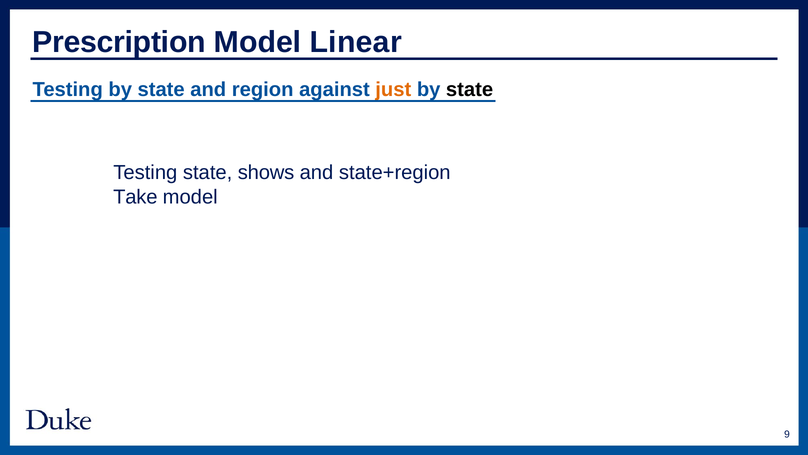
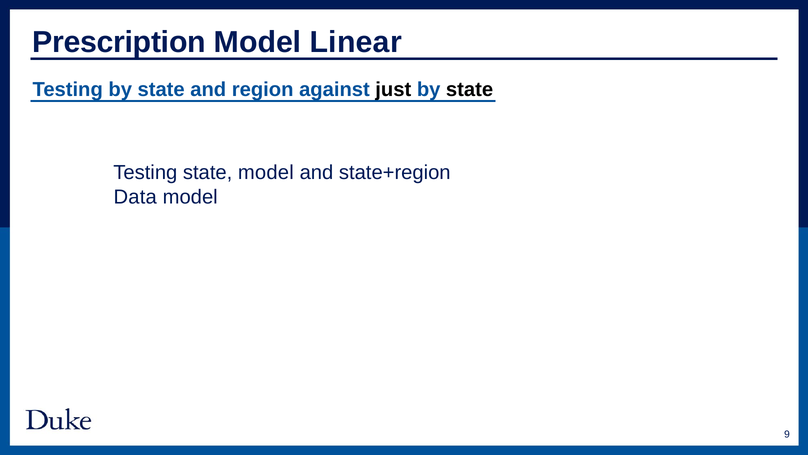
just colour: orange -> black
state shows: shows -> model
Take: Take -> Data
